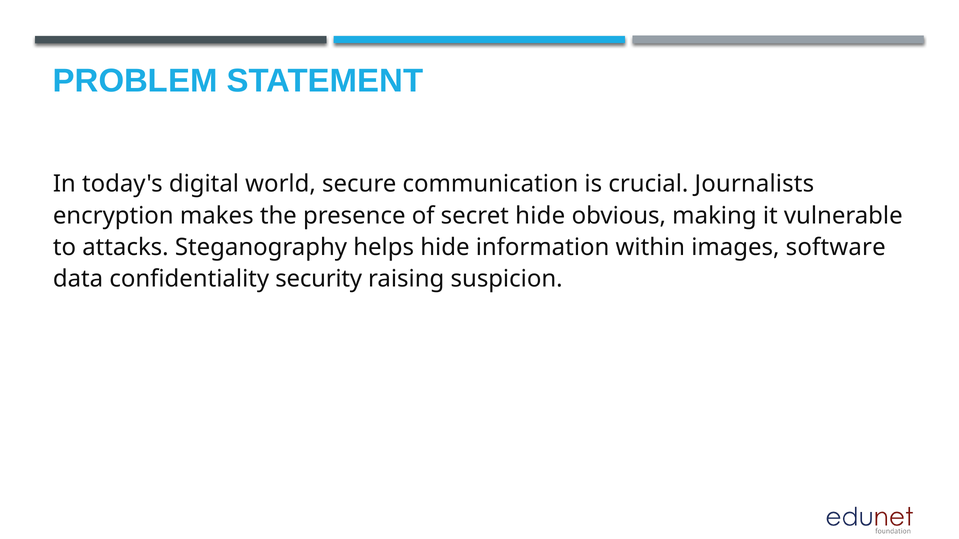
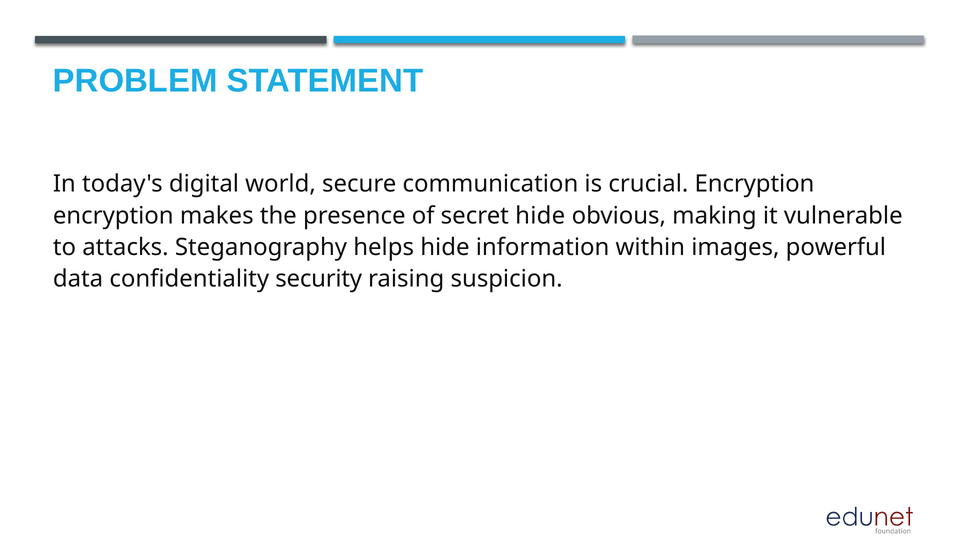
crucial Journalists: Journalists -> Encryption
software: software -> powerful
